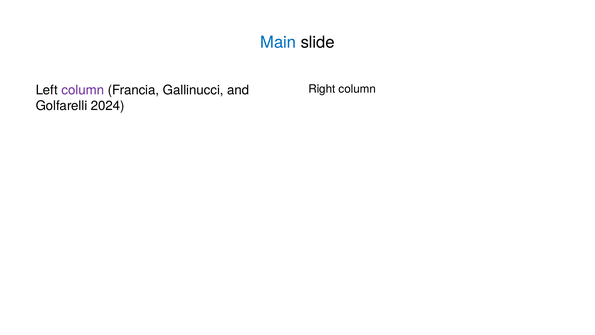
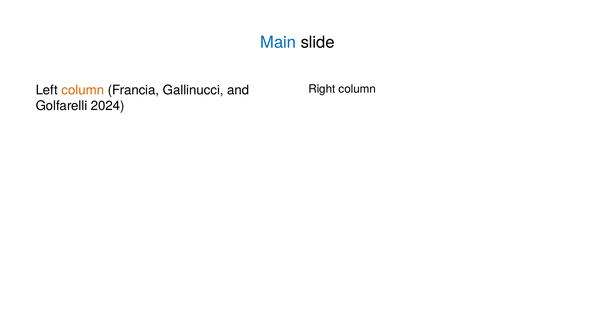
column at (83, 90) colour: purple -> orange
